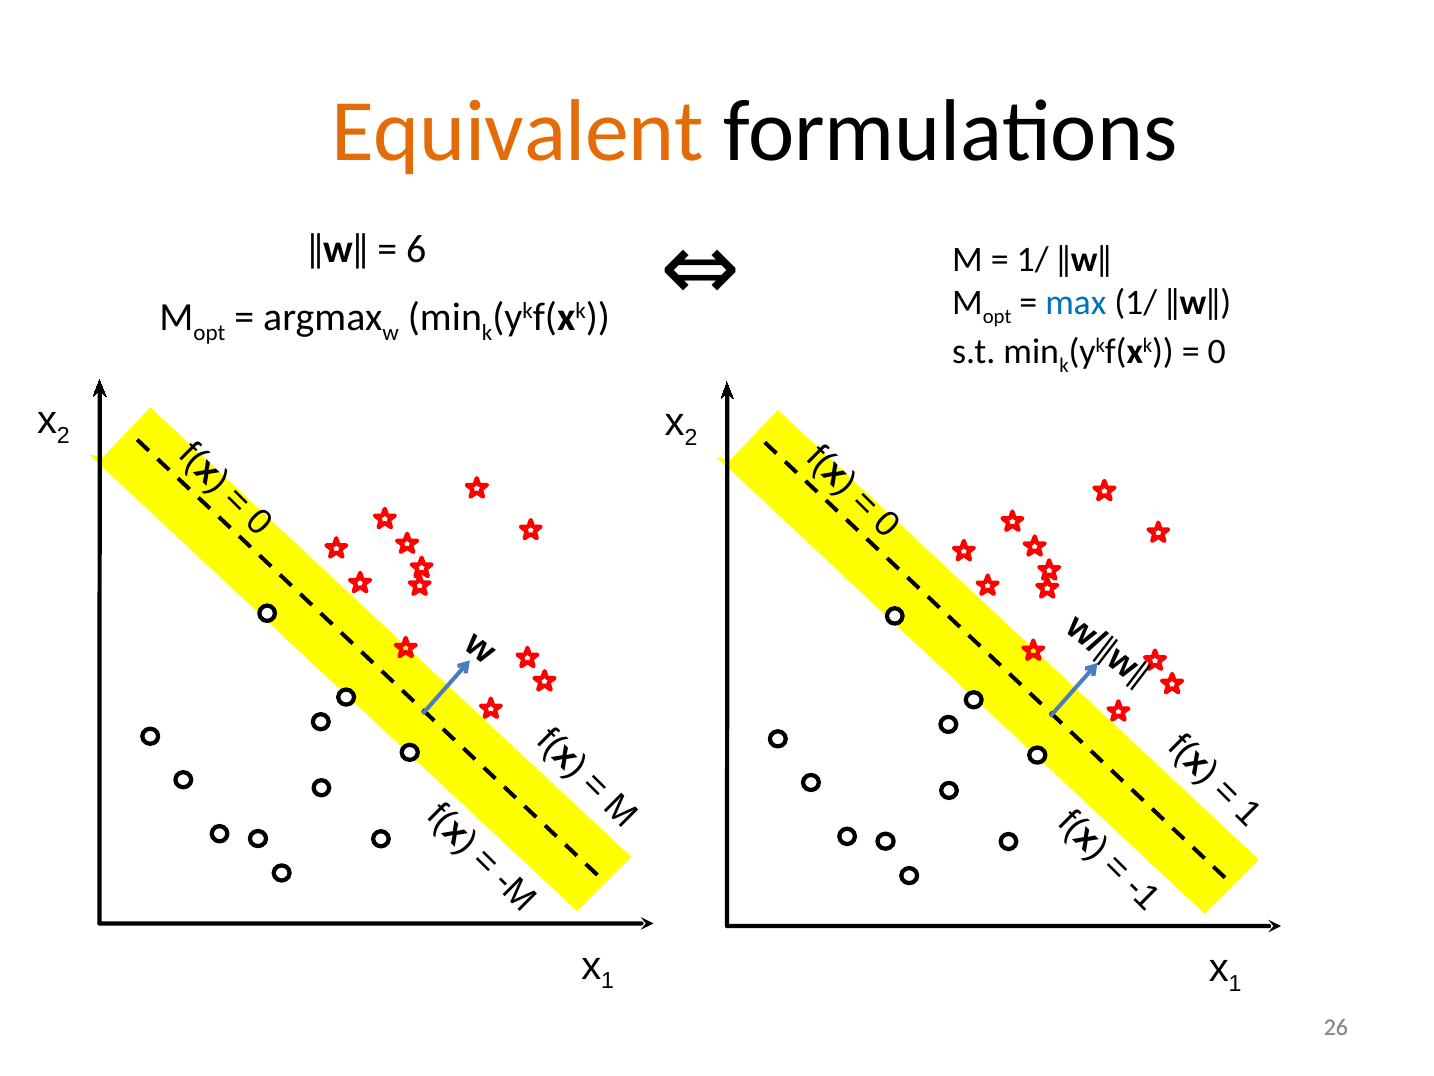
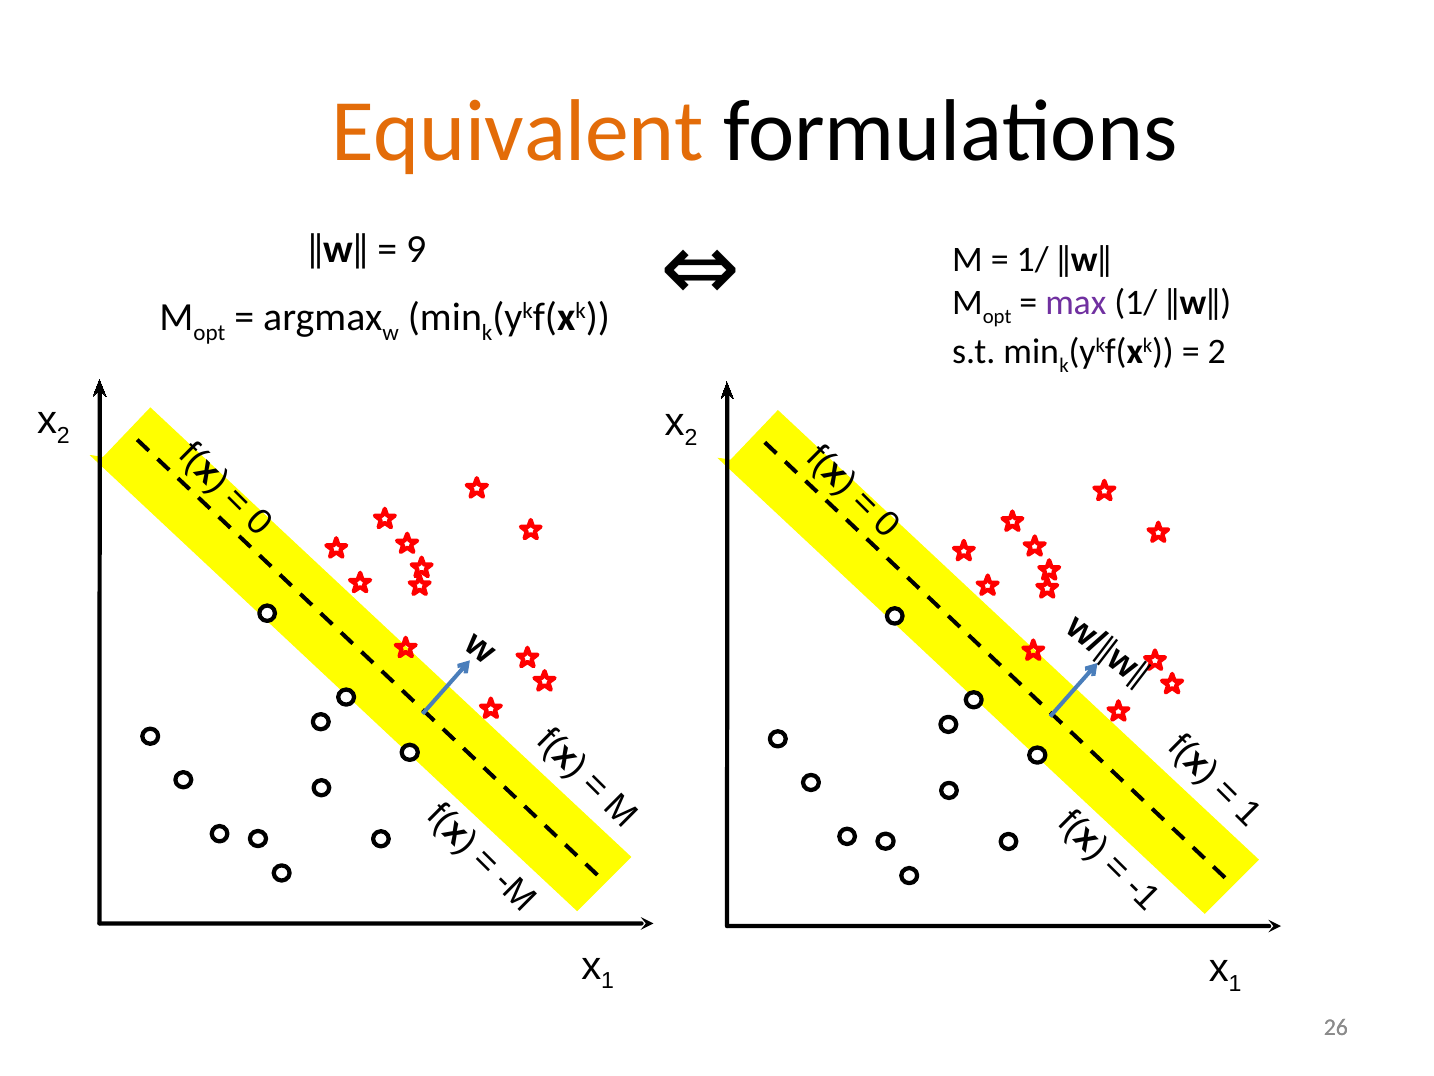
6: 6 -> 9
max colour: blue -> purple
0 at (1217, 351): 0 -> 2
